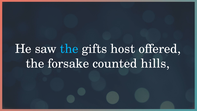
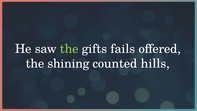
the at (69, 49) colour: light blue -> light green
host: host -> fails
forsake: forsake -> shining
